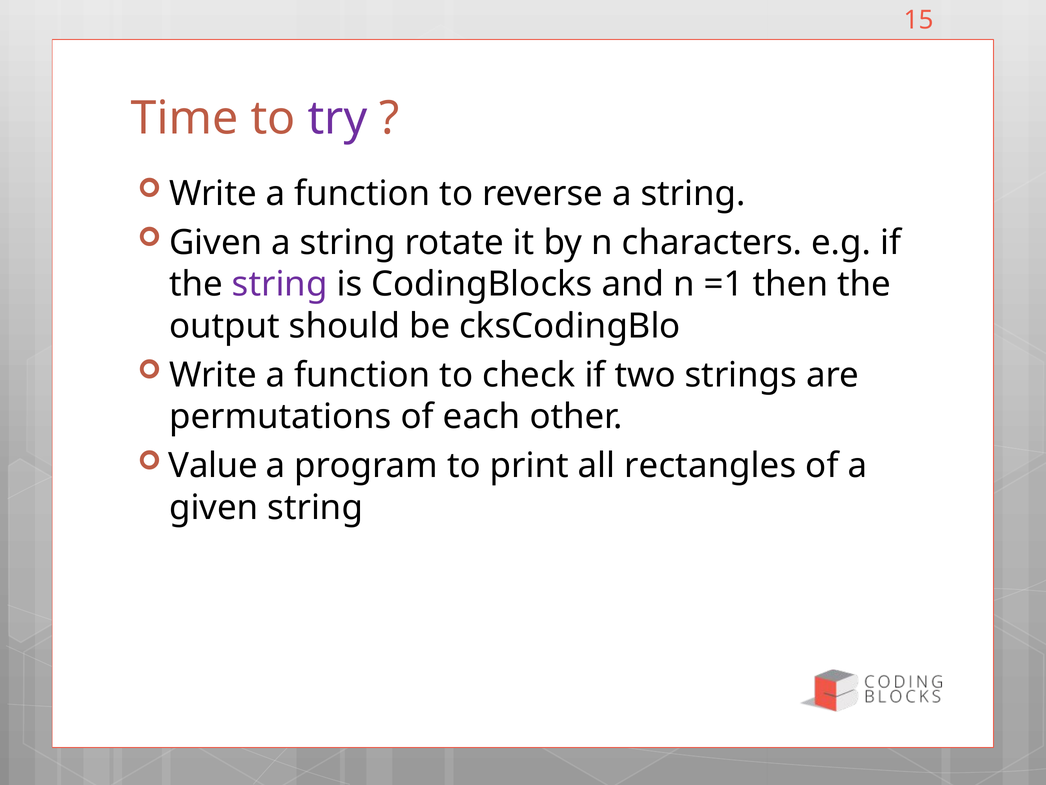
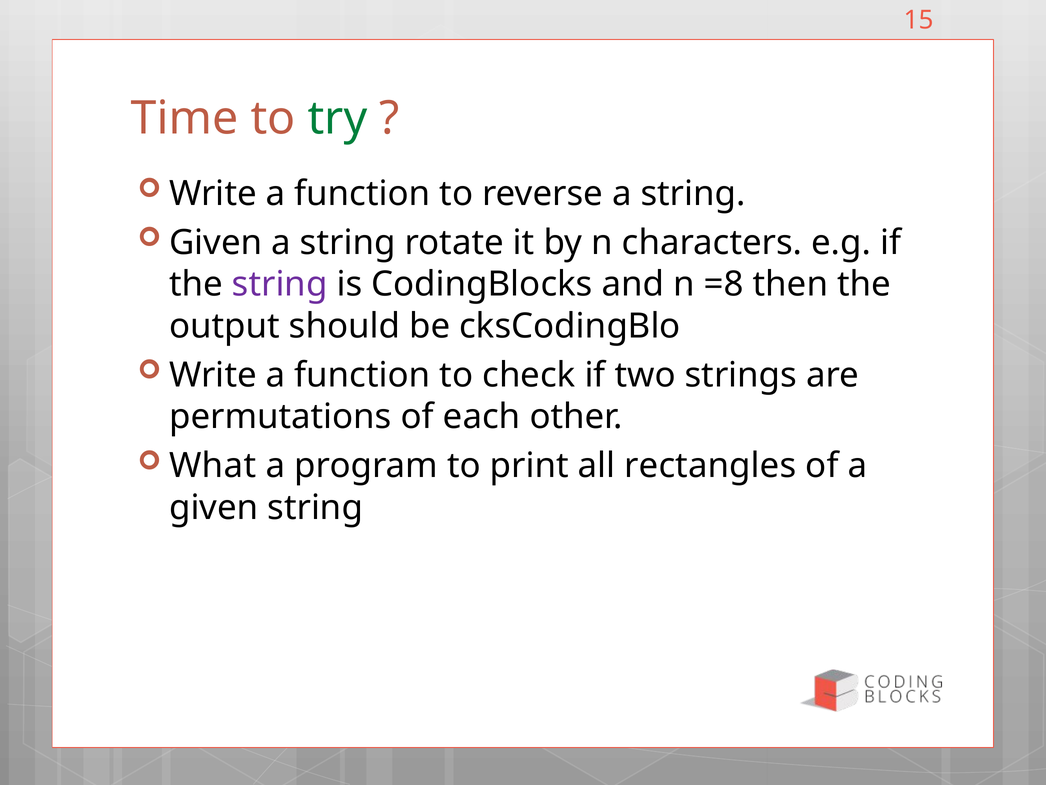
try colour: purple -> green
=1: =1 -> =8
Value: Value -> What
